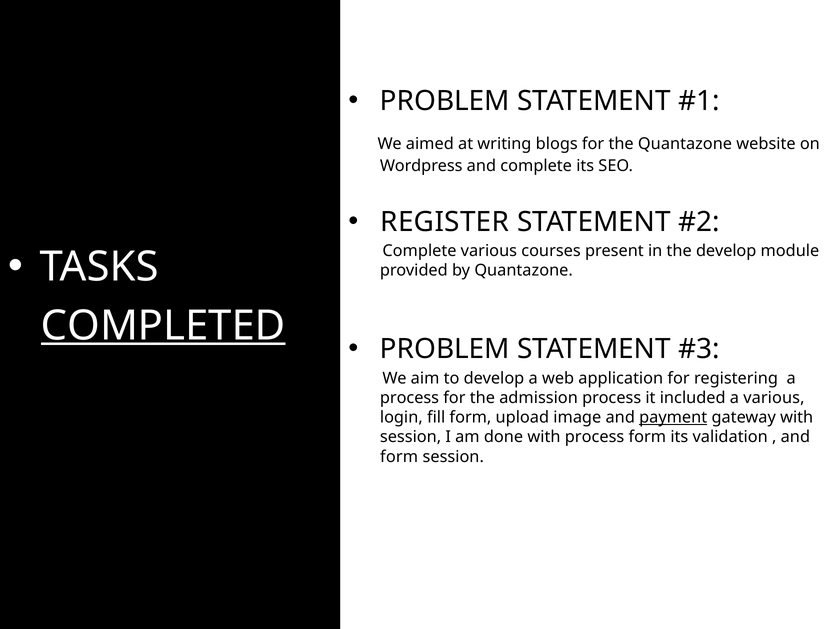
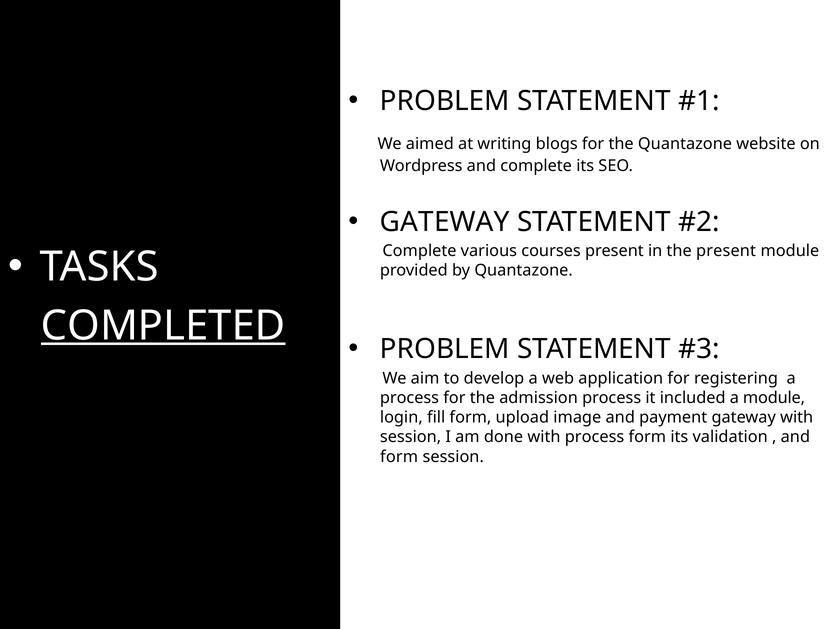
REGISTER at (445, 222): REGISTER -> GATEWAY
the develop: develop -> present
a various: various -> module
payment underline: present -> none
